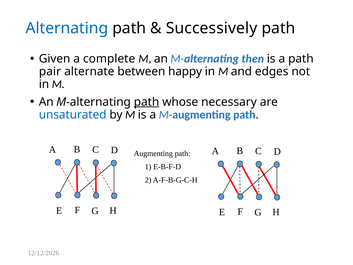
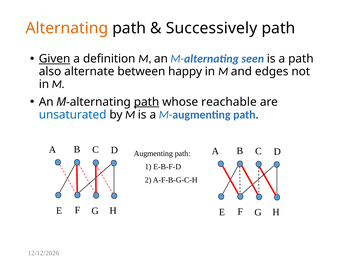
Alternating colour: blue -> orange
Given underline: none -> present
complete: complete -> definition
then: then -> seen
pair: pair -> also
necessary: necessary -> reachable
